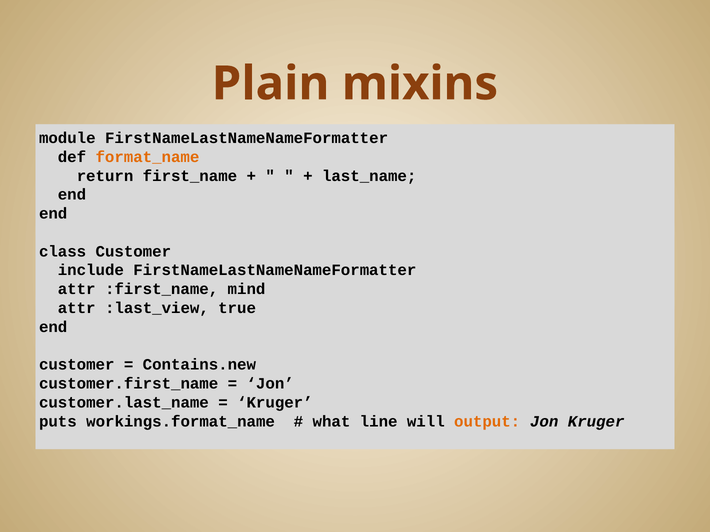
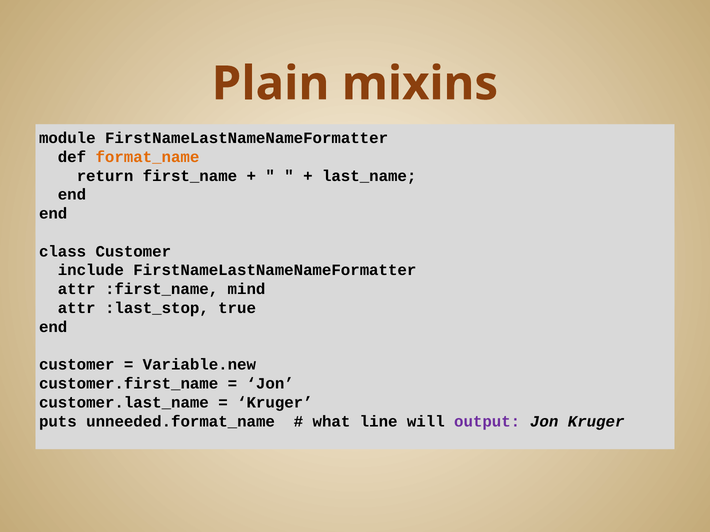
:last_view: :last_view -> :last_stop
Contains.new: Contains.new -> Variable.new
workings.format_name: workings.format_name -> unneeded.format_name
output colour: orange -> purple
